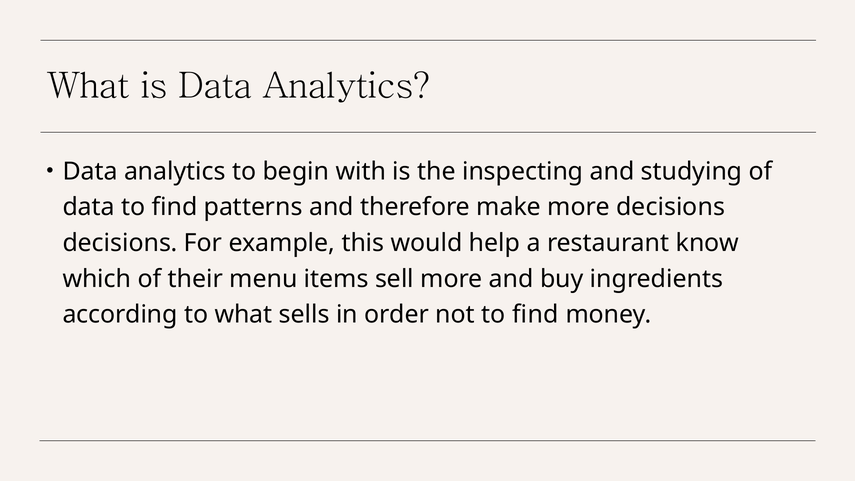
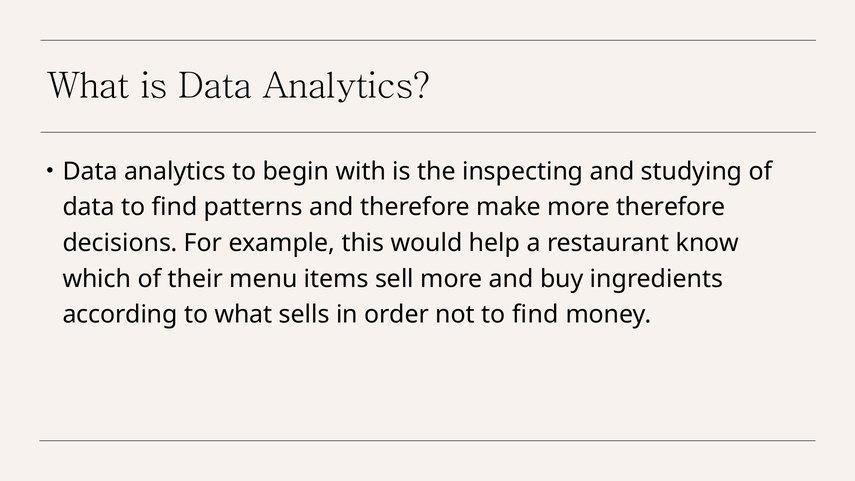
more decisions: decisions -> therefore
